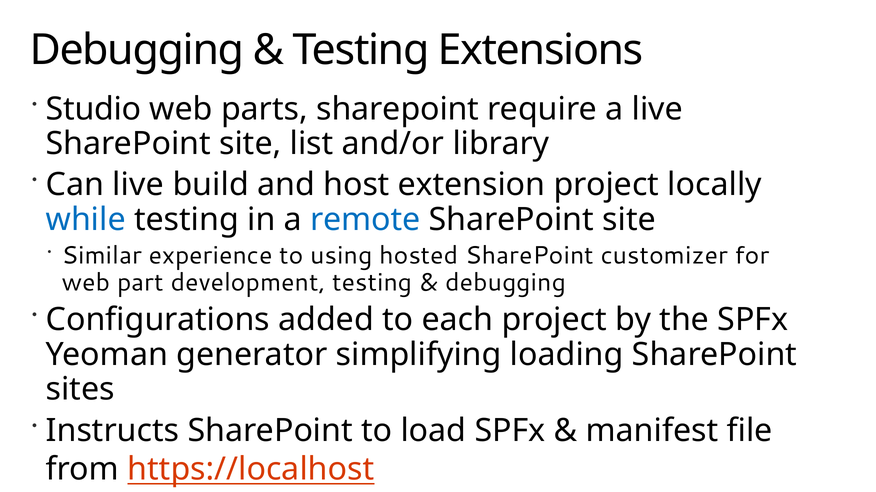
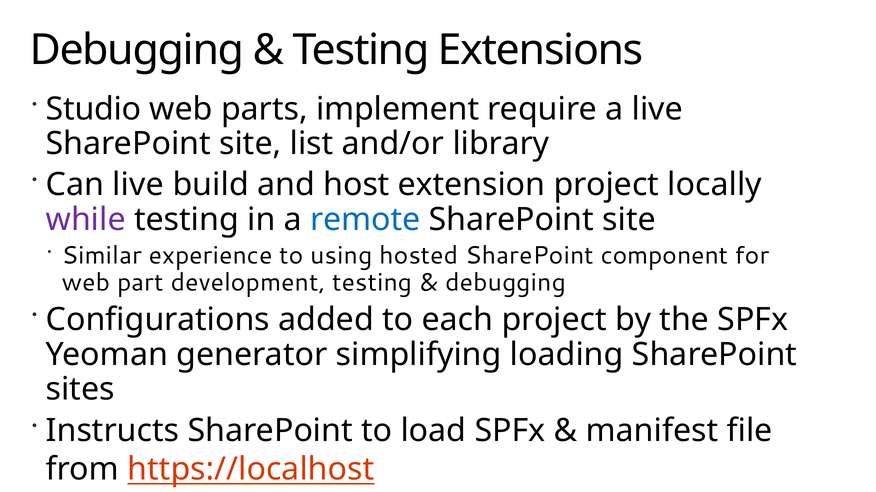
parts sharepoint: sharepoint -> implement
while colour: blue -> purple
customizer: customizer -> component
